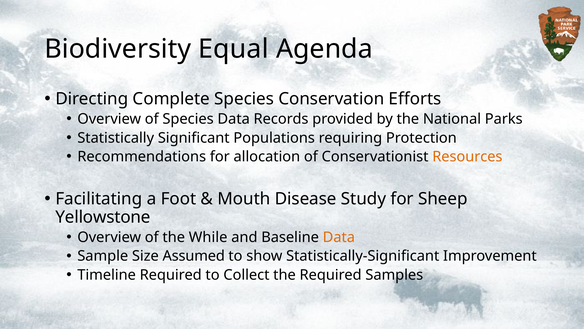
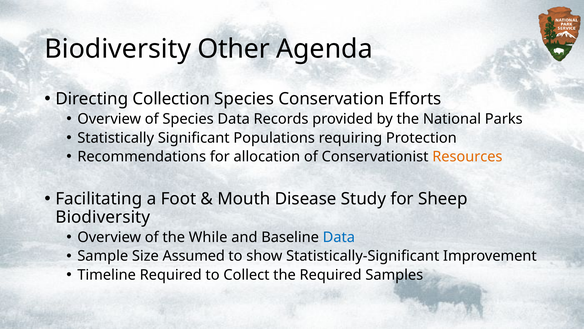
Equal: Equal -> Other
Complete: Complete -> Collection
Yellowstone at (103, 217): Yellowstone -> Biodiversity
Data at (339, 237) colour: orange -> blue
